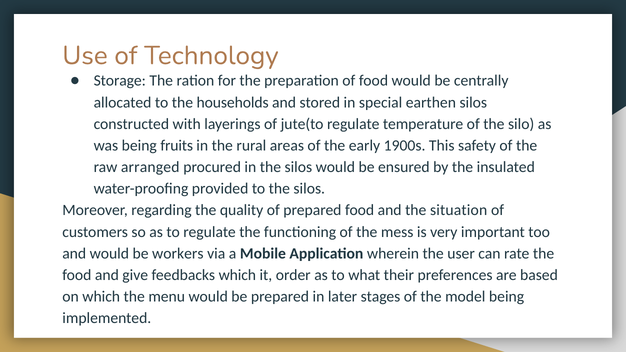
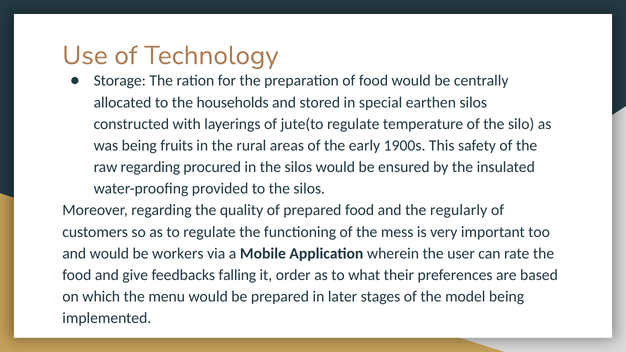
raw arranged: arranged -> regarding
situation: situation -> regularly
feedbacks which: which -> falling
